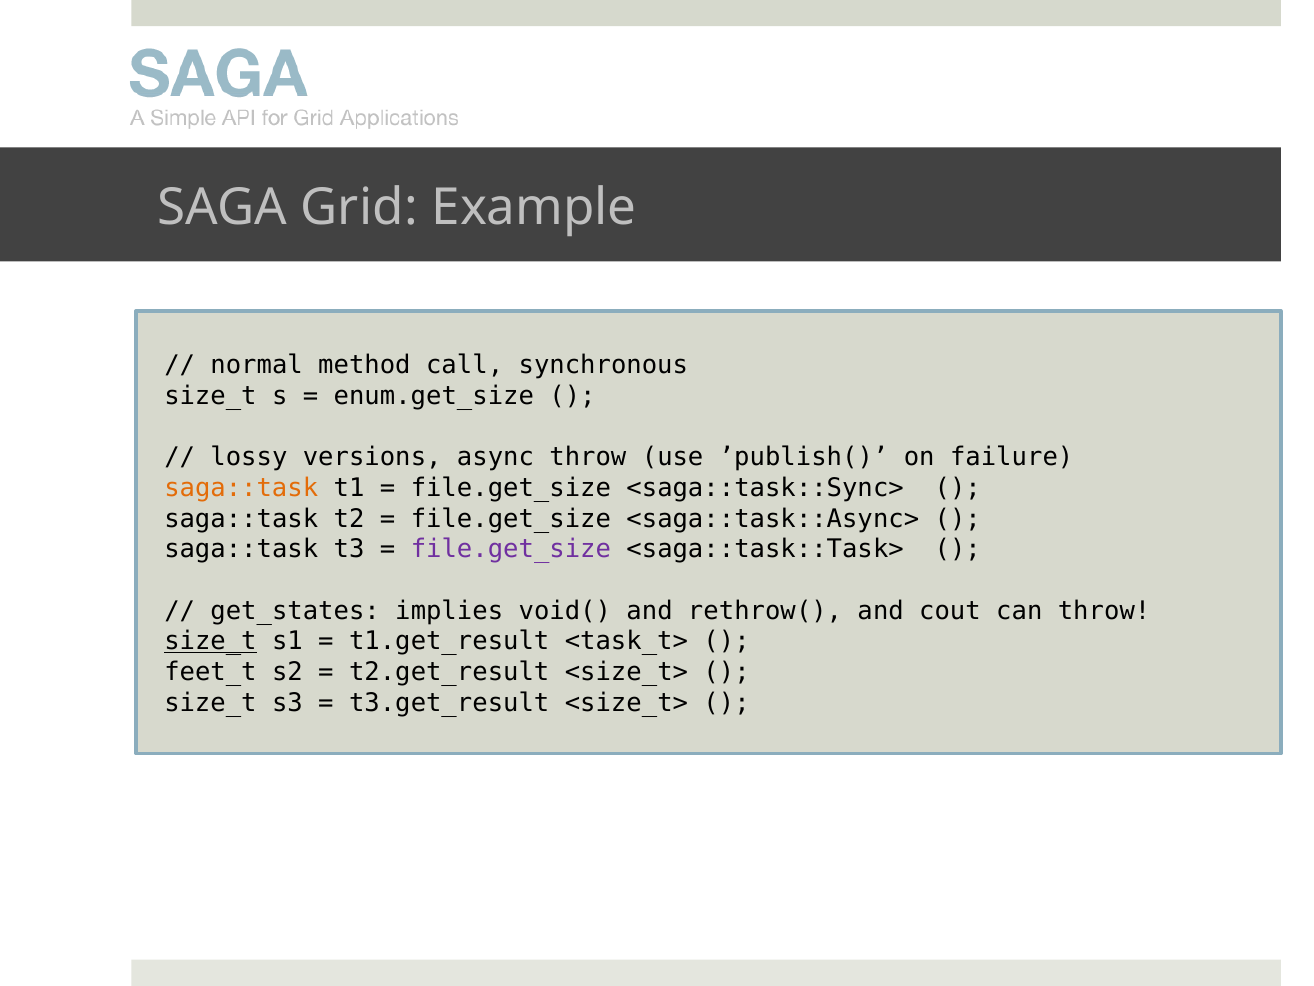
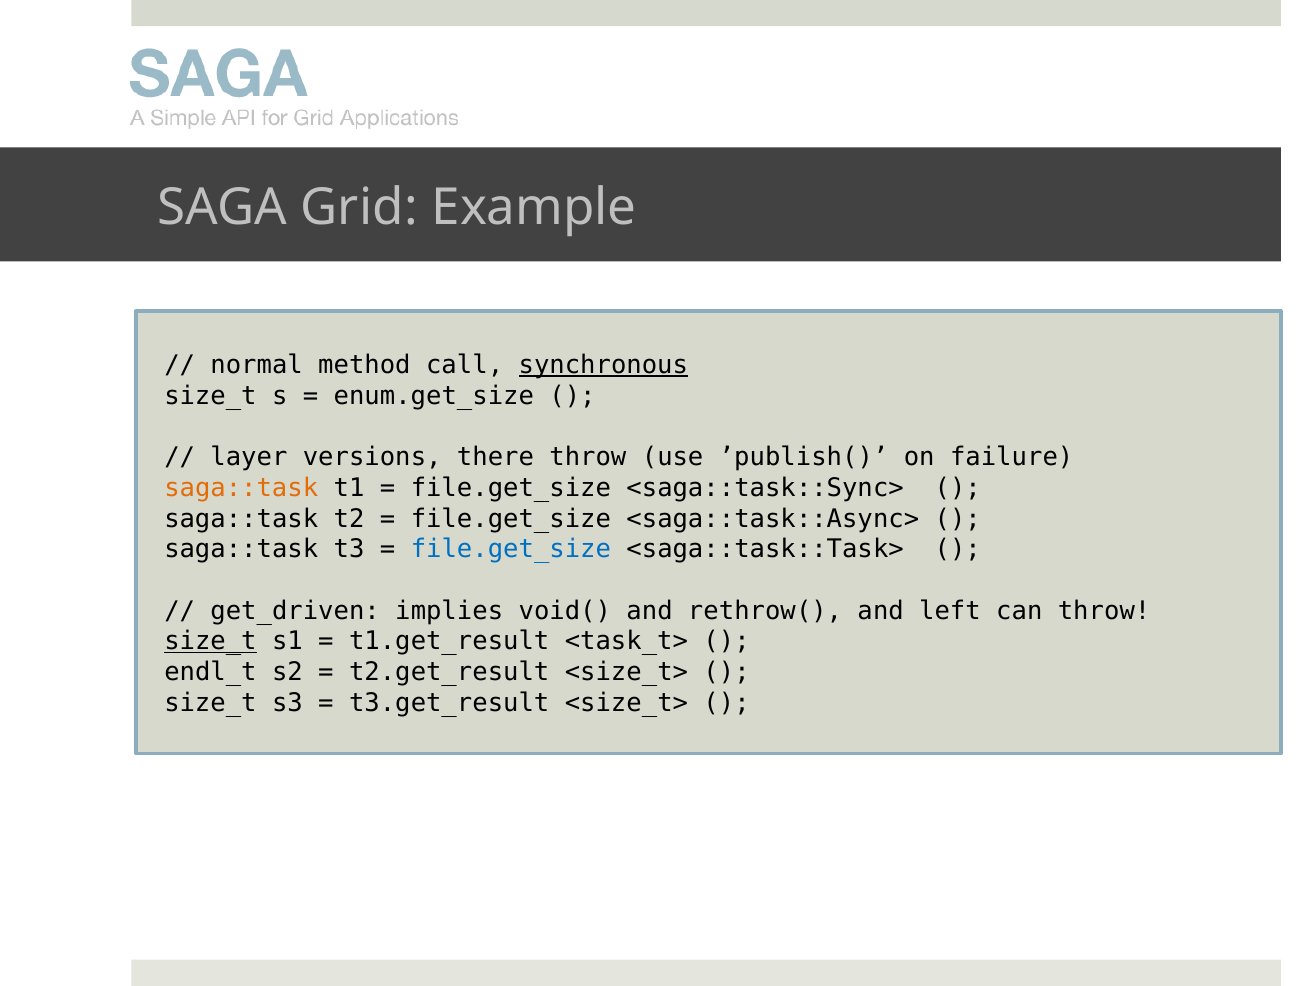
synchronous underline: none -> present
lossy: lossy -> layer
async: async -> there
file.get_size at (511, 549) colour: purple -> blue
get_states: get_states -> get_driven
cout: cout -> left
feet_t: feet_t -> endl_t
